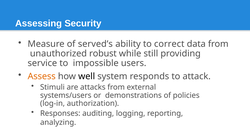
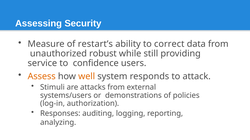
served’s: served’s -> restart’s
impossible: impossible -> confidence
well colour: black -> orange
